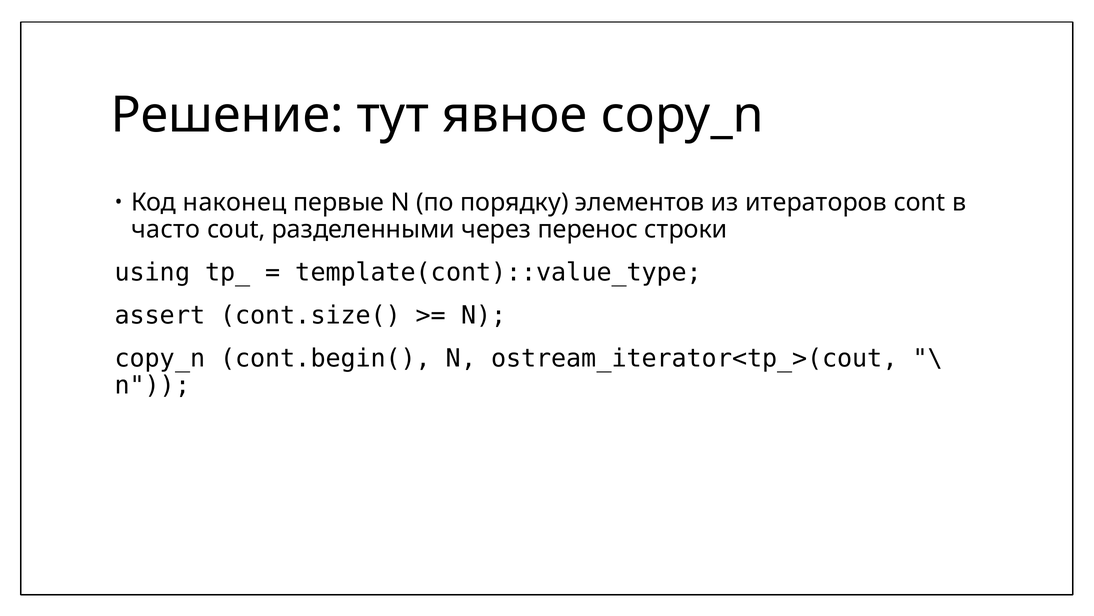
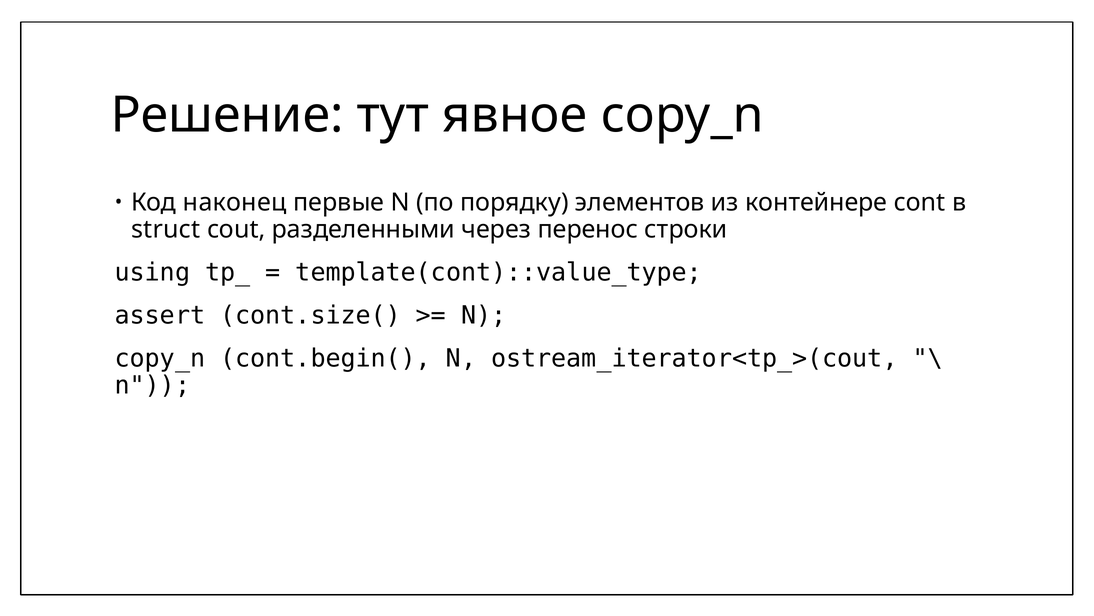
итераторов: итераторов -> контейнере
часто: часто -> struct
